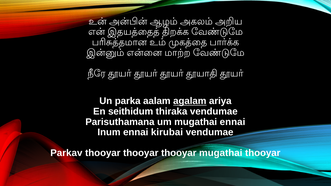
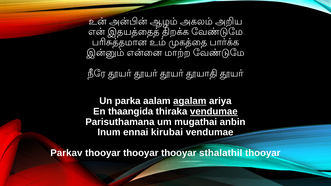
seithidum: seithidum -> thaangida
vendumae at (214, 112) underline: none -> present
mugathai ennai: ennai -> anbin
thooyar mugathai: mugathai -> sthalathil
